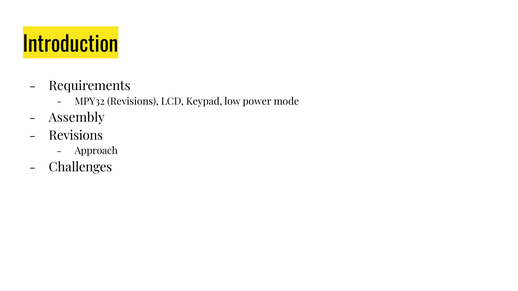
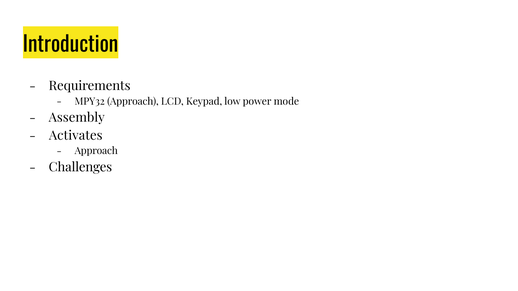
MPY32 Revisions: Revisions -> Approach
Revisions at (76, 136): Revisions -> Activates
